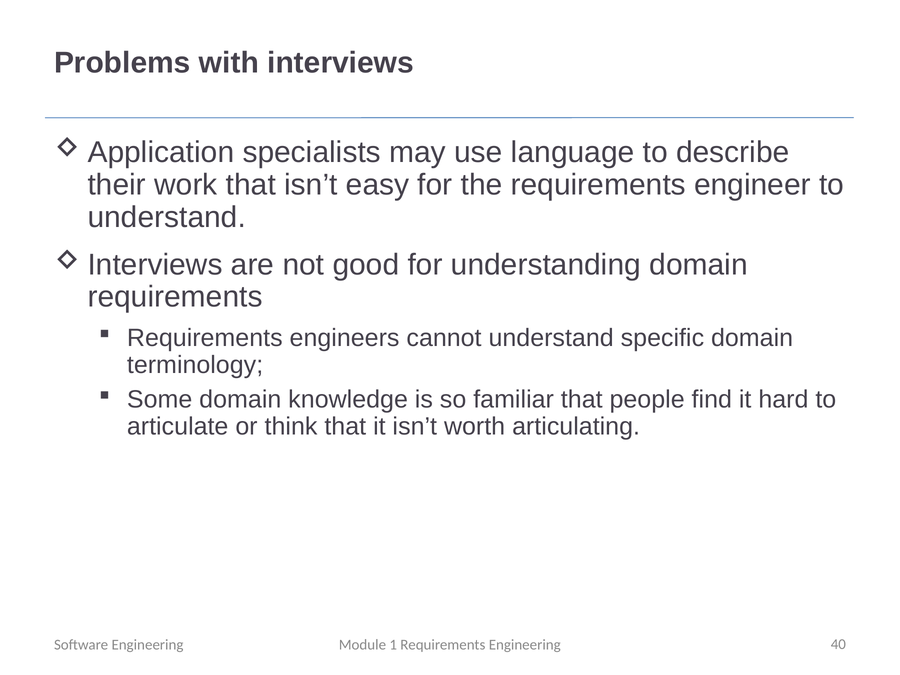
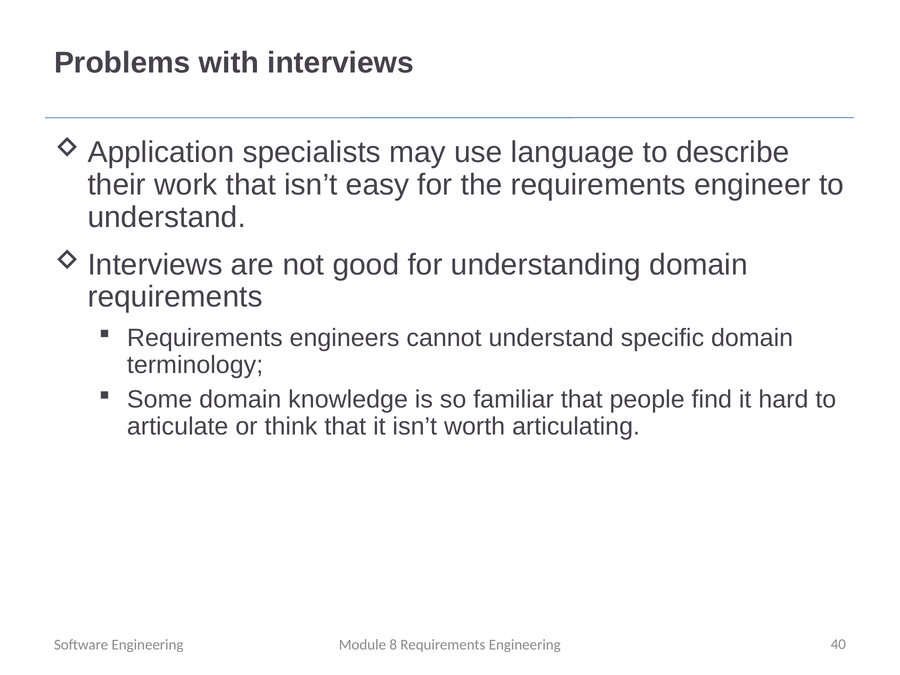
1: 1 -> 8
